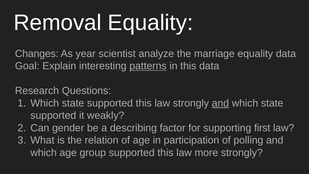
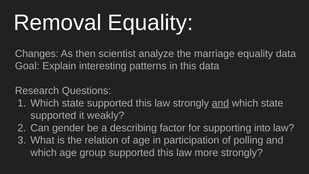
year: year -> then
patterns underline: present -> none
first: first -> into
